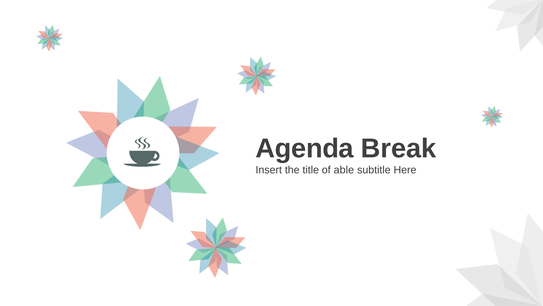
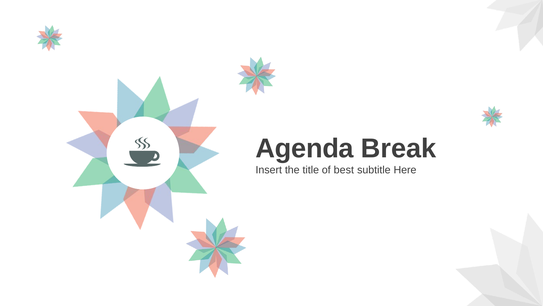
able: able -> best
